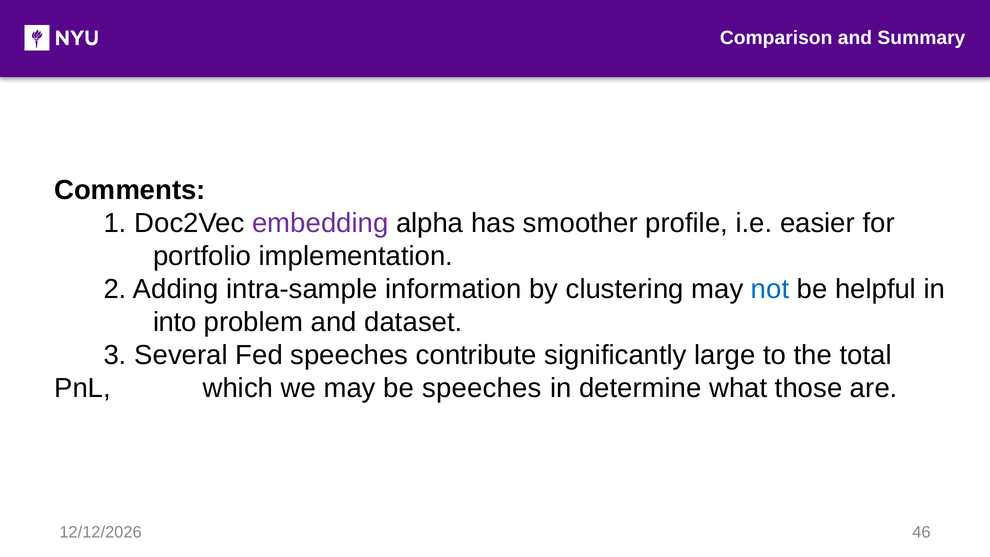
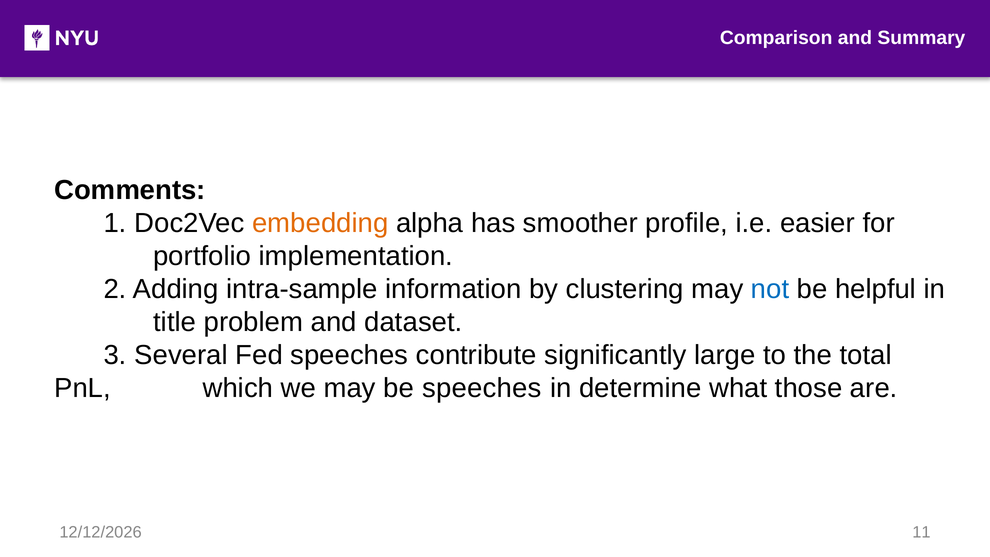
embedding colour: purple -> orange
into: into -> title
46: 46 -> 11
